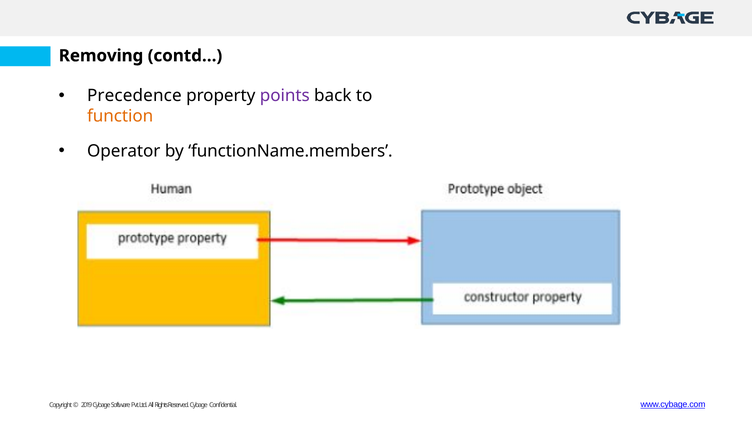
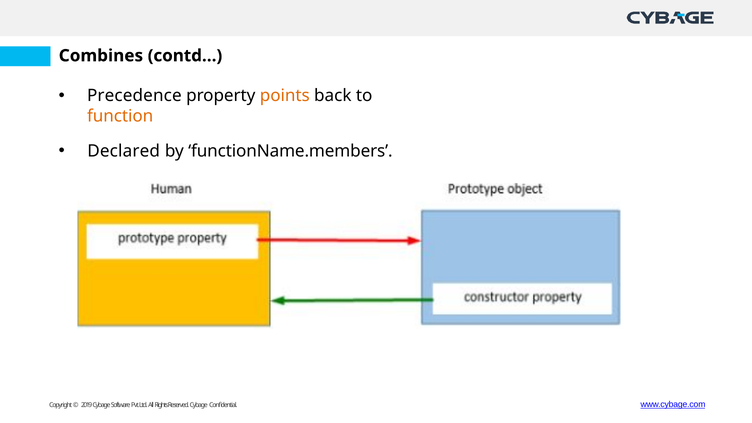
Removing: Removing -> Combines
points colour: purple -> orange
Operator: Operator -> Declared
